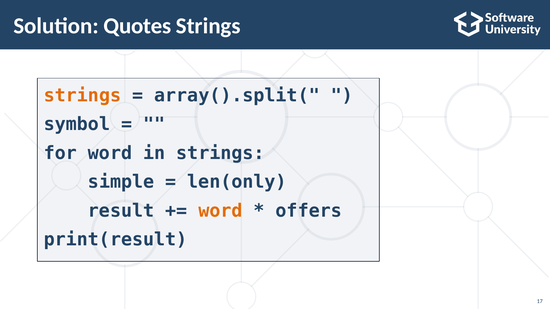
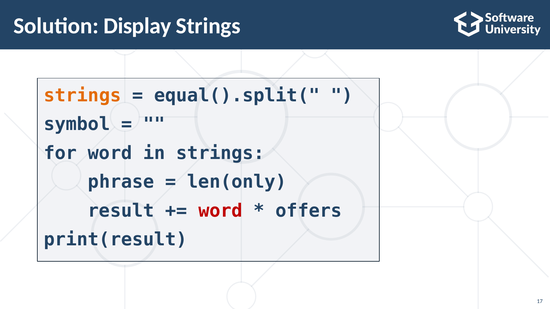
Quotes: Quotes -> Display
array().split(: array().split( -> equal().split(
simple: simple -> phrase
word at (220, 211) colour: orange -> red
